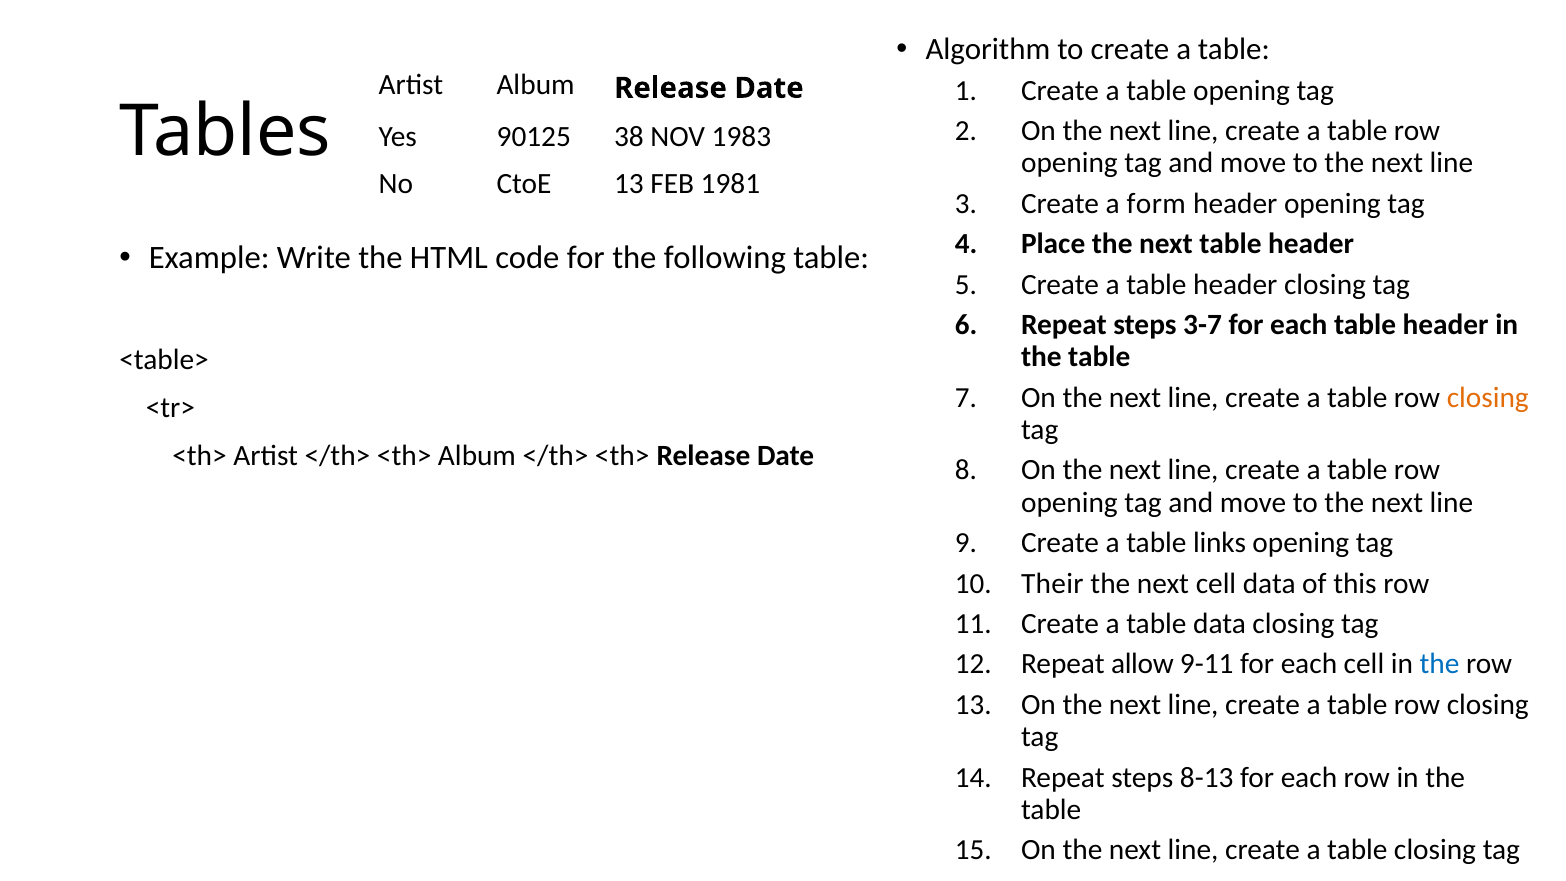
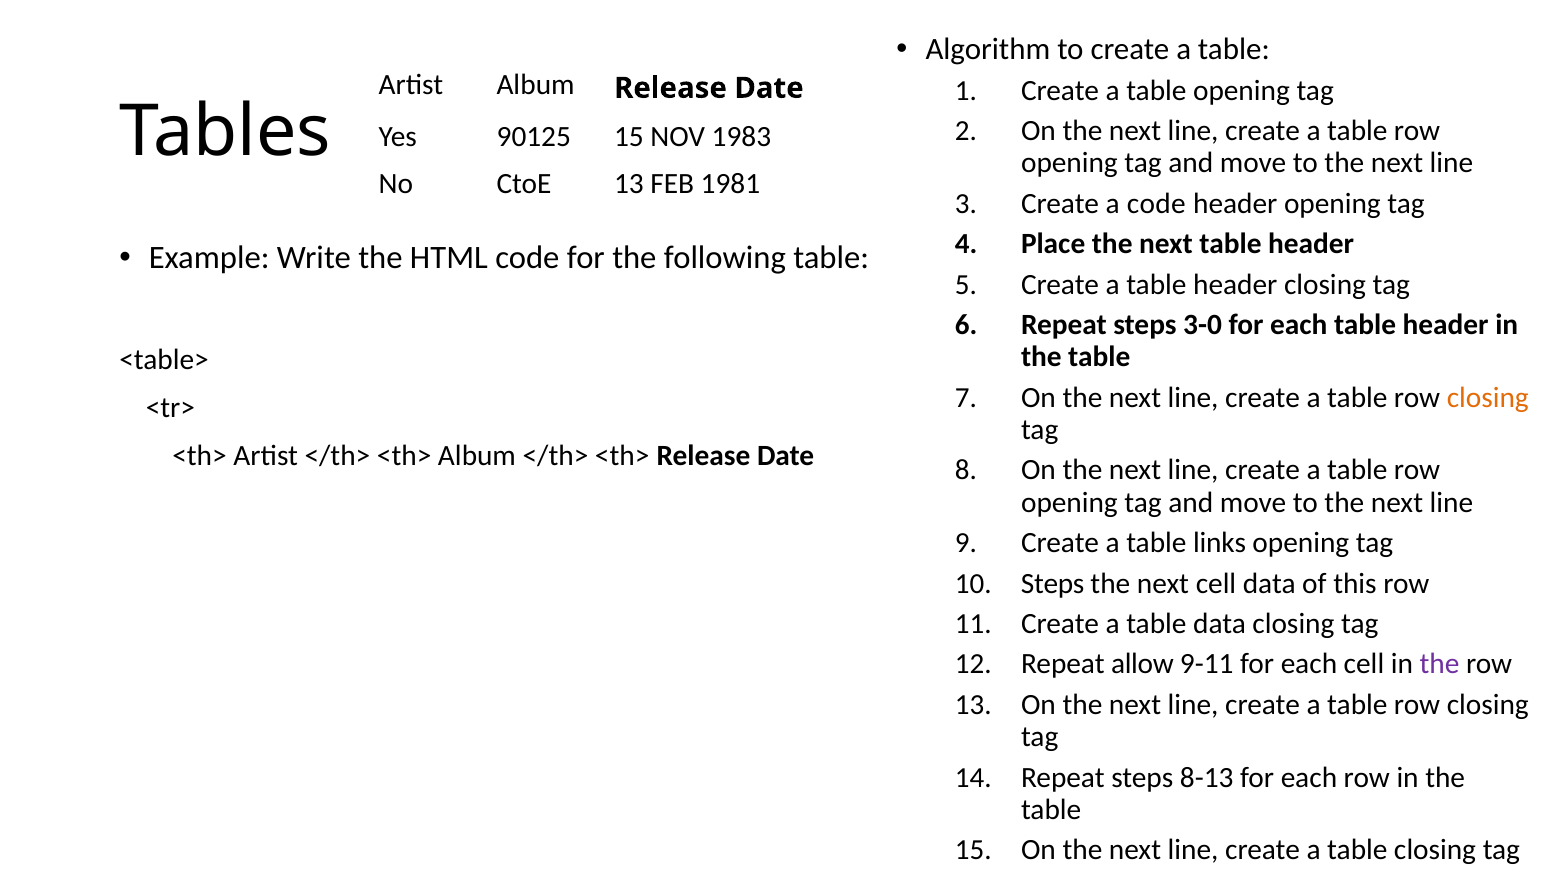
90125 38: 38 -> 15
a form: form -> code
3-7: 3-7 -> 3-0
Their at (1052, 583): Their -> Steps
the at (1439, 664) colour: blue -> purple
